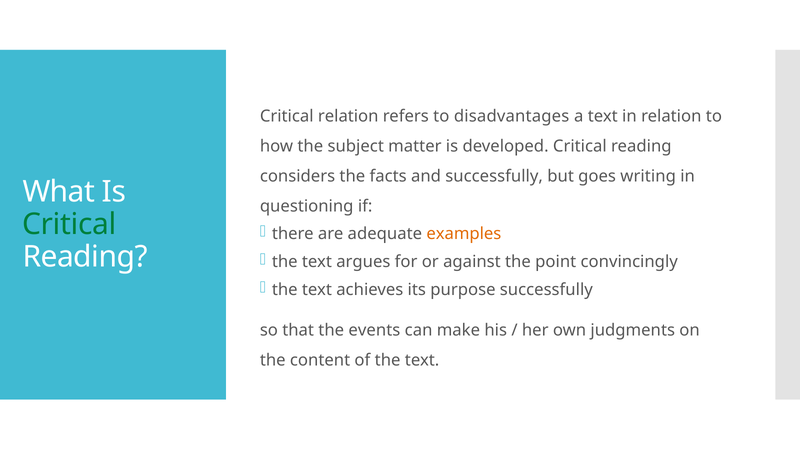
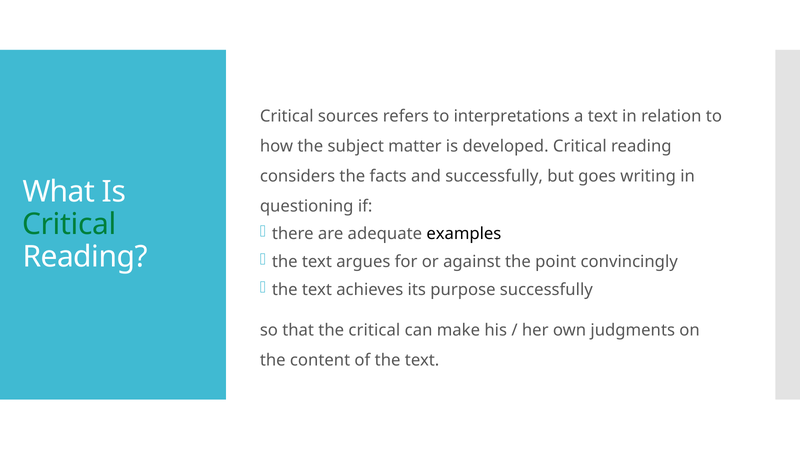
Critical relation: relation -> sources
disadvantages: disadvantages -> interpretations
examples colour: orange -> black
the events: events -> critical
